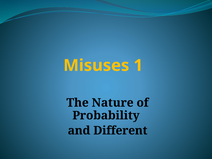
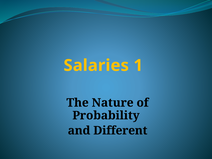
Misuses: Misuses -> Salaries
